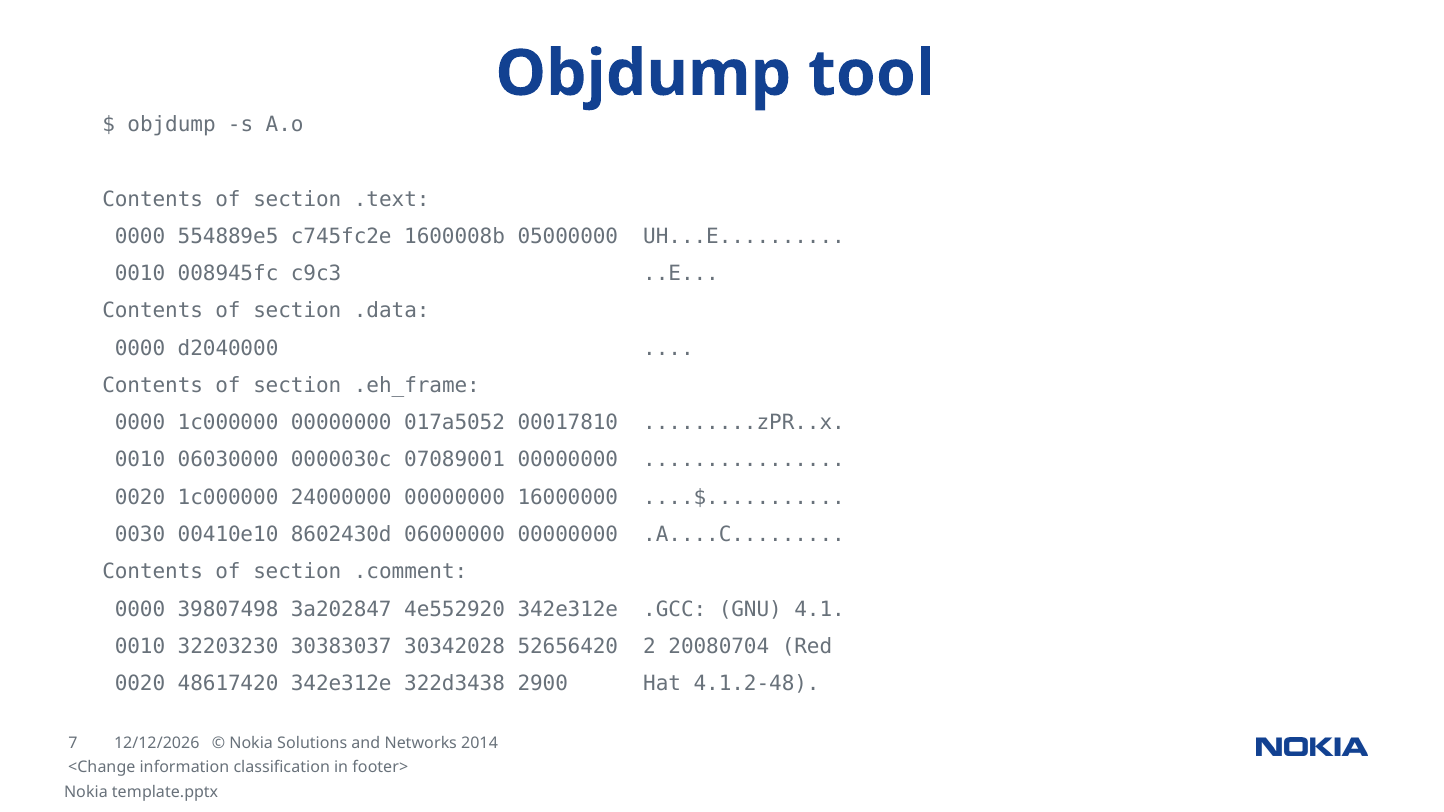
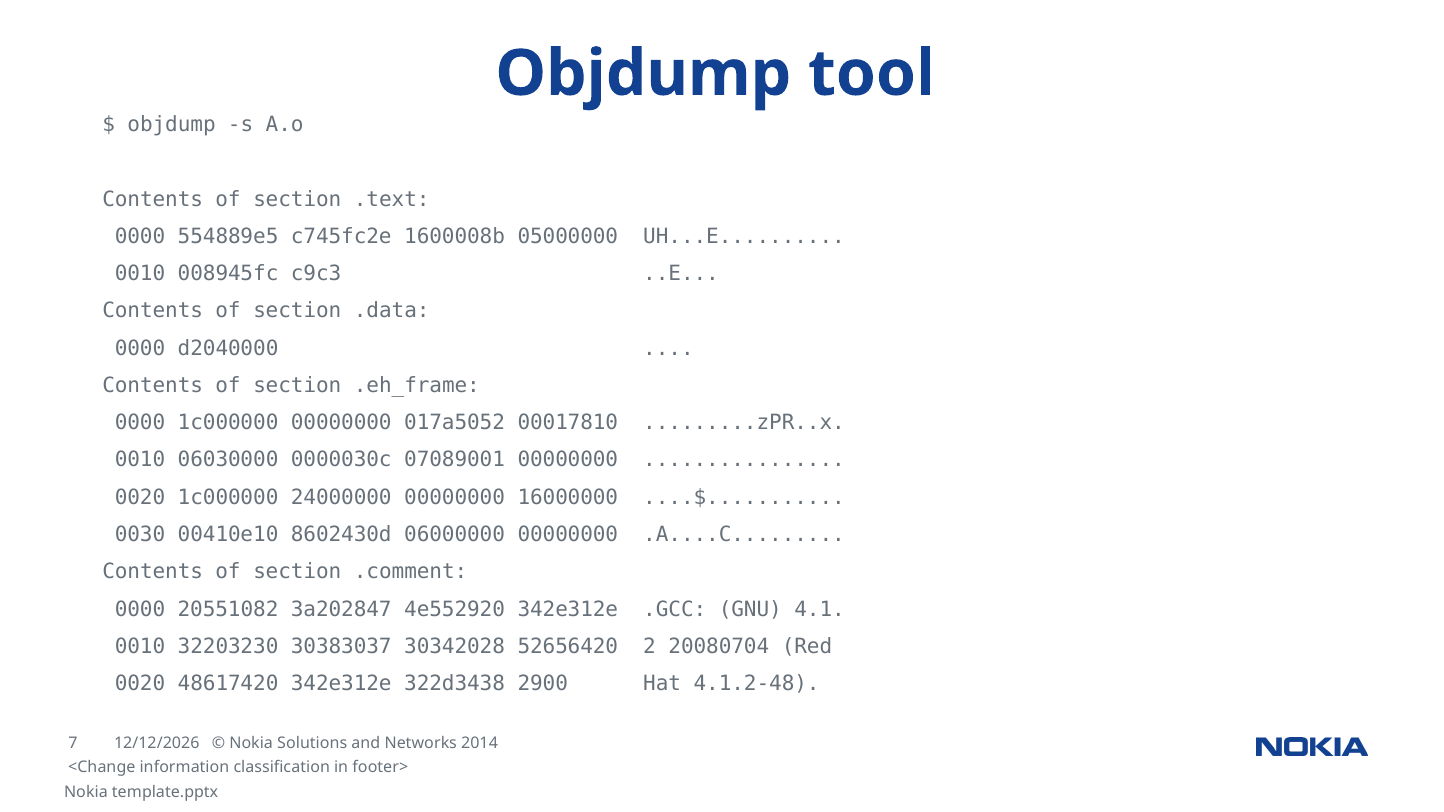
39807498: 39807498 -> 20551082
